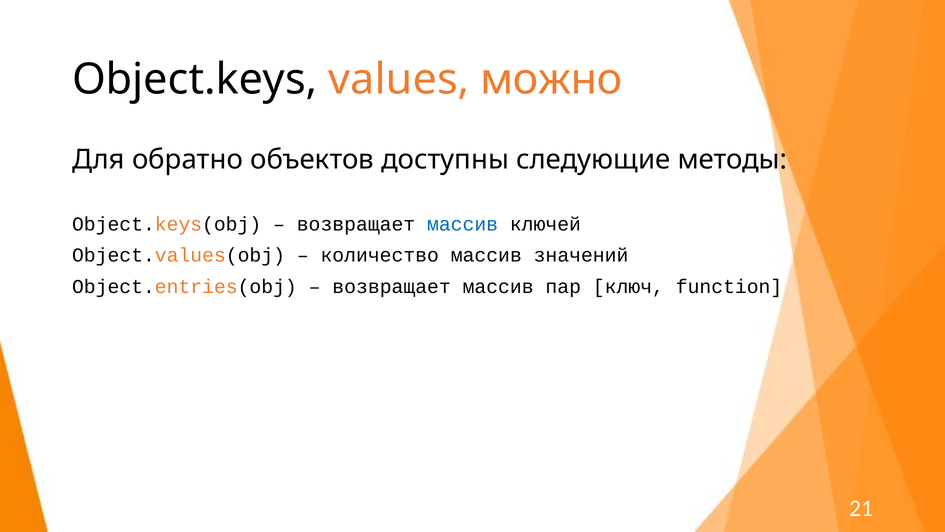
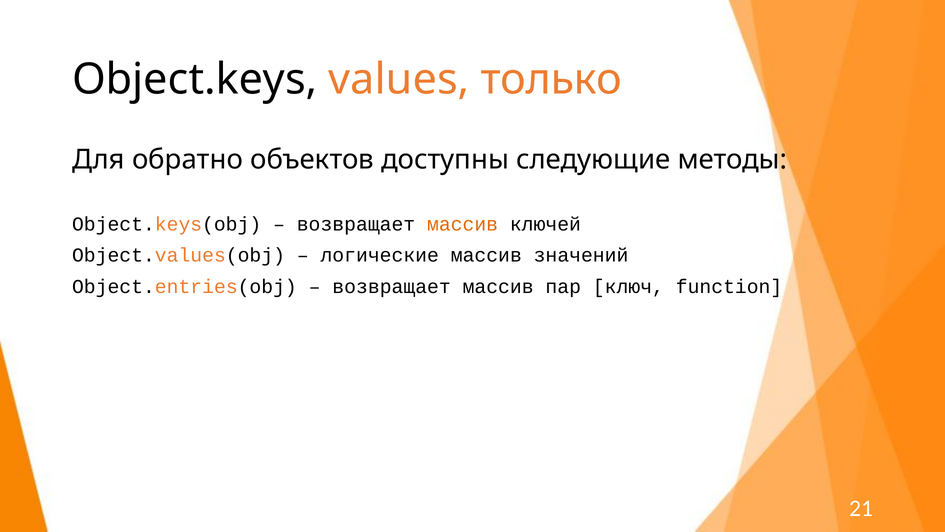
можно: можно -> только
массив at (463, 224) colour: blue -> orange
количество: количество -> логические
